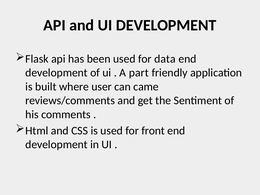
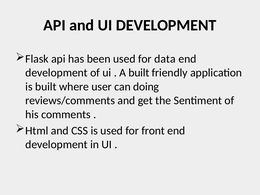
A part: part -> built
came: came -> doing
